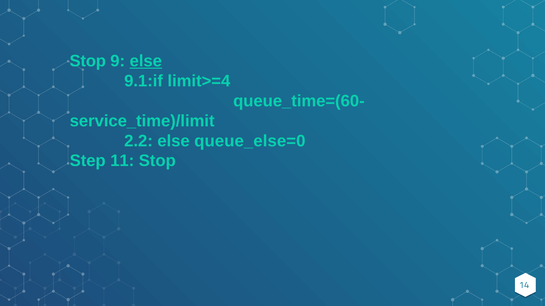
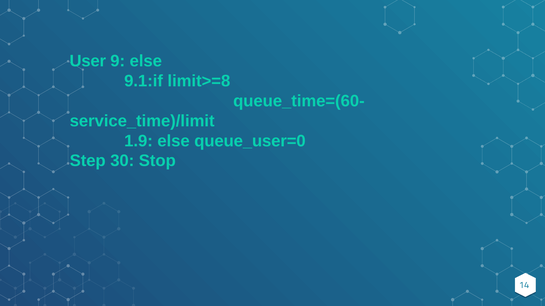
Stop at (88, 61): Stop -> User
else at (146, 61) underline: present -> none
limit>=4: limit>=4 -> limit>=8
2.2: 2.2 -> 1.9
queue_else=0: queue_else=0 -> queue_user=0
11: 11 -> 30
